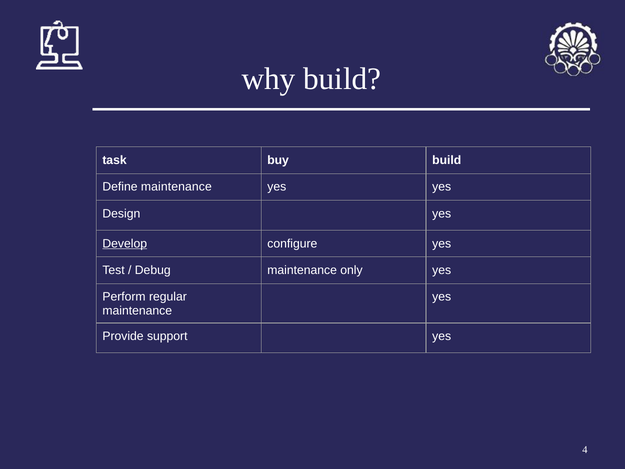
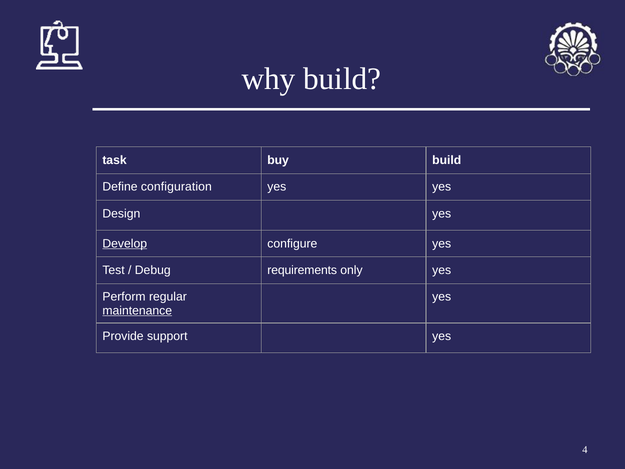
Define maintenance: maintenance -> configuration
Debug maintenance: maintenance -> requirements
maintenance at (137, 310) underline: none -> present
